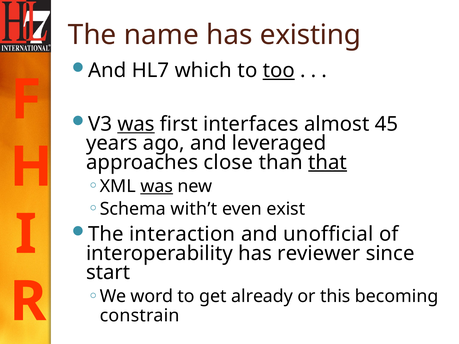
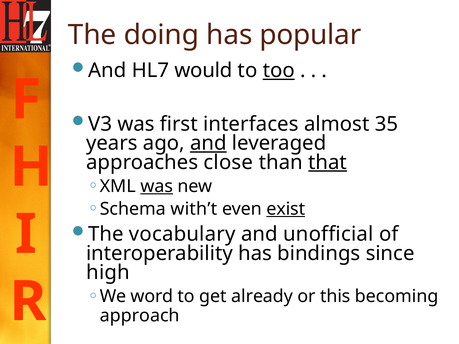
name: name -> doing
existing: existing -> popular
which: which -> would
was at (136, 124) underline: present -> none
45: 45 -> 35
and at (208, 143) underline: none -> present
exist underline: none -> present
interaction: interaction -> vocabulary
reviewer: reviewer -> bindings
start: start -> high
constrain: constrain -> approach
